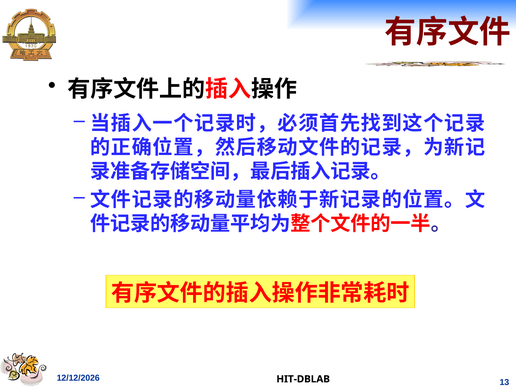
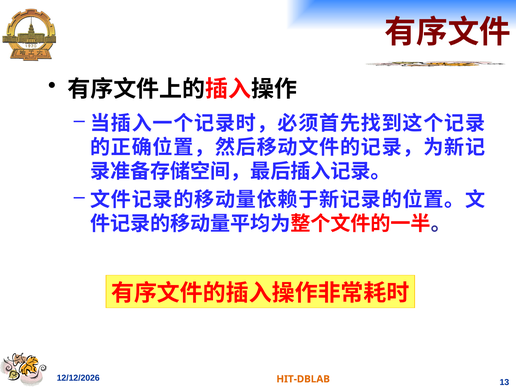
HIT-DBLAB colour: black -> orange
